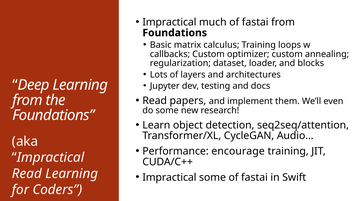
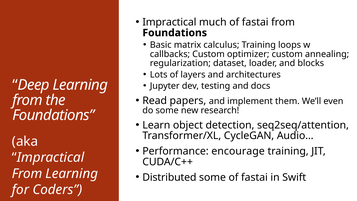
Read at (27, 173): Read -> From
Impractical at (169, 177): Impractical -> Distributed
